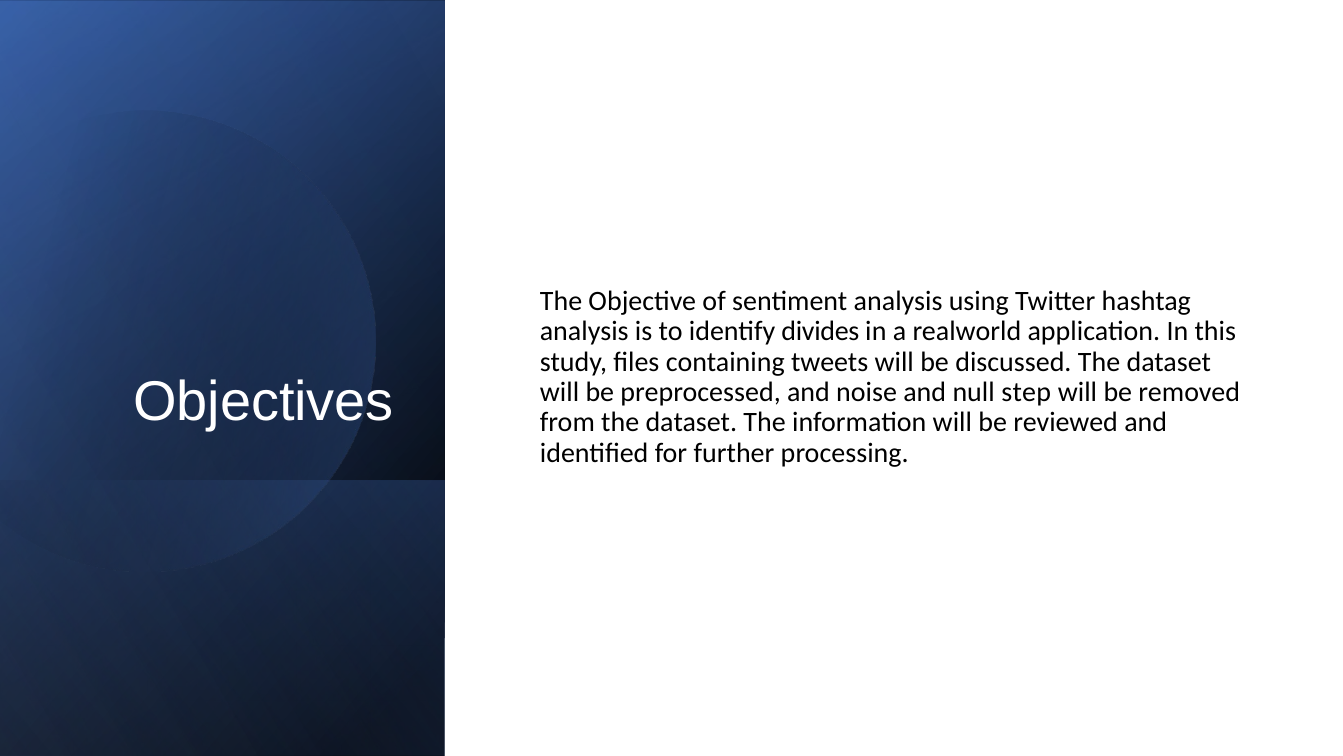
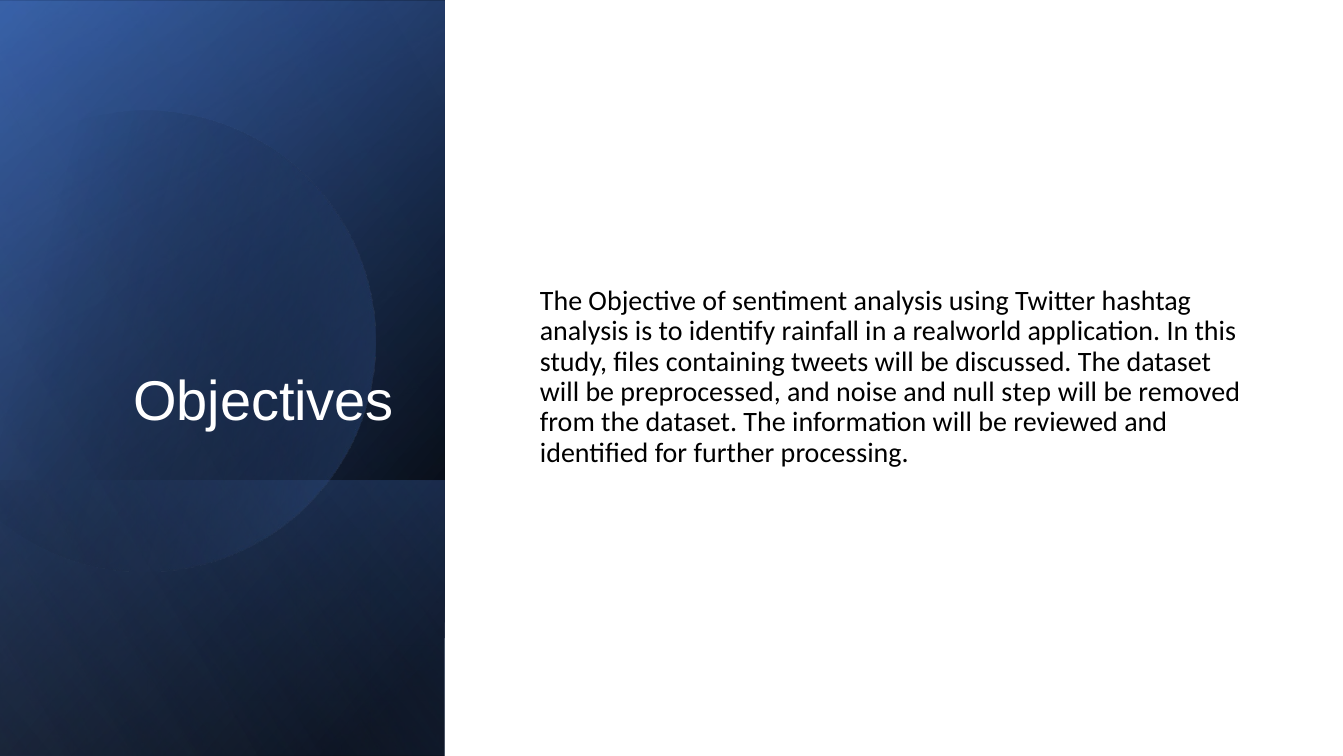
divides: divides -> rainfall
